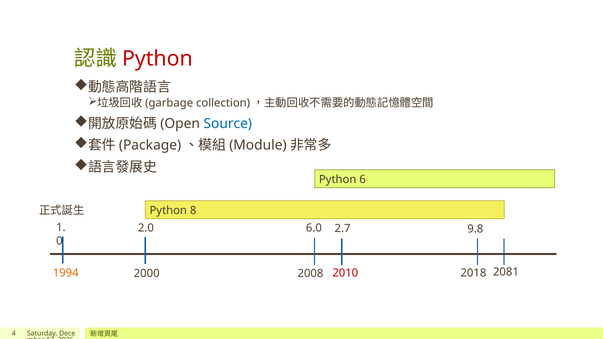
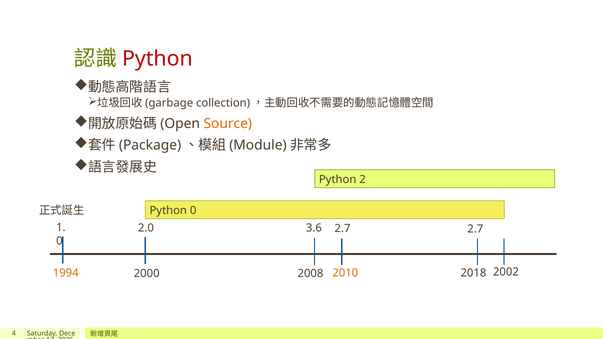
Source colour: blue -> orange
6: 6 -> 2
Python 8: 8 -> 0
6.0: 6.0 -> 3.6
2.7 9.8: 9.8 -> 2.7
2010 colour: red -> orange
2081: 2081 -> 2002
